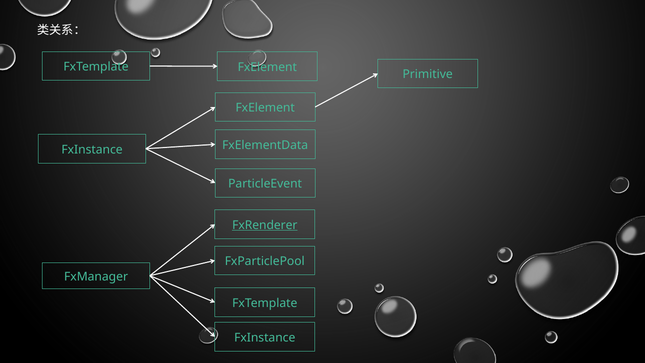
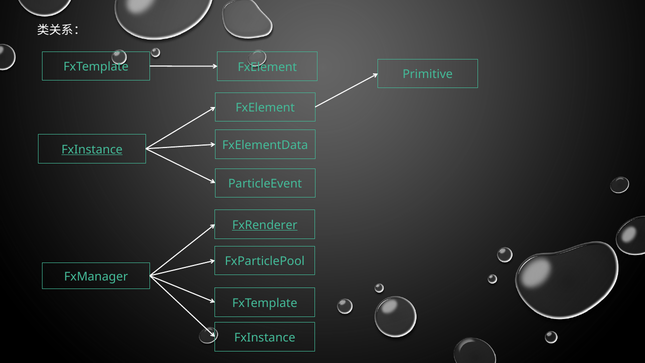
FxInstance at (92, 149) underline: none -> present
